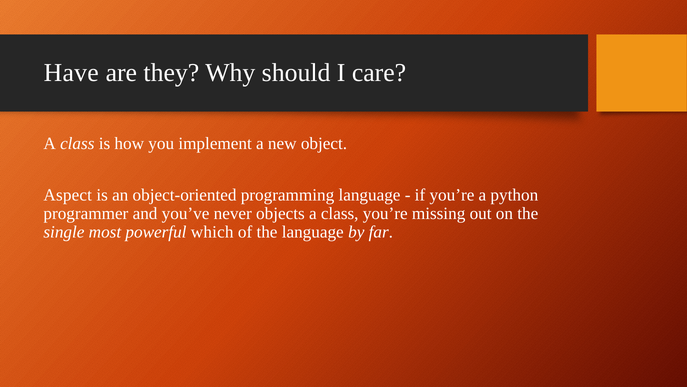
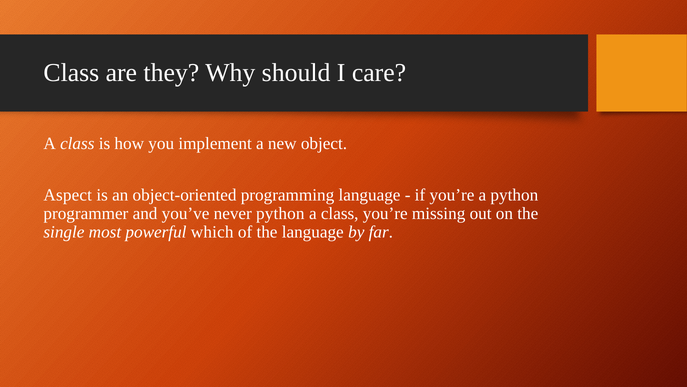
Have at (71, 73): Have -> Class
never objects: objects -> python
